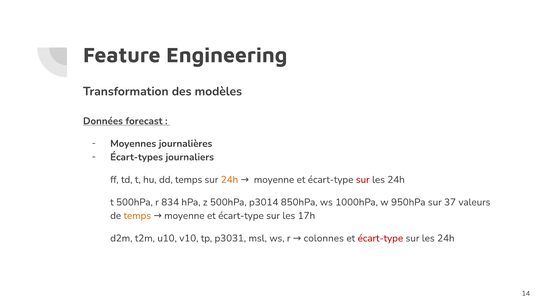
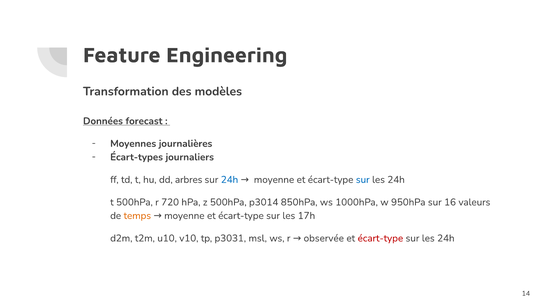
dd temps: temps -> arbres
24h at (230, 180) colour: orange -> blue
sur at (363, 180) colour: red -> blue
834: 834 -> 720
37: 37 -> 16
colonnes: colonnes -> observée
